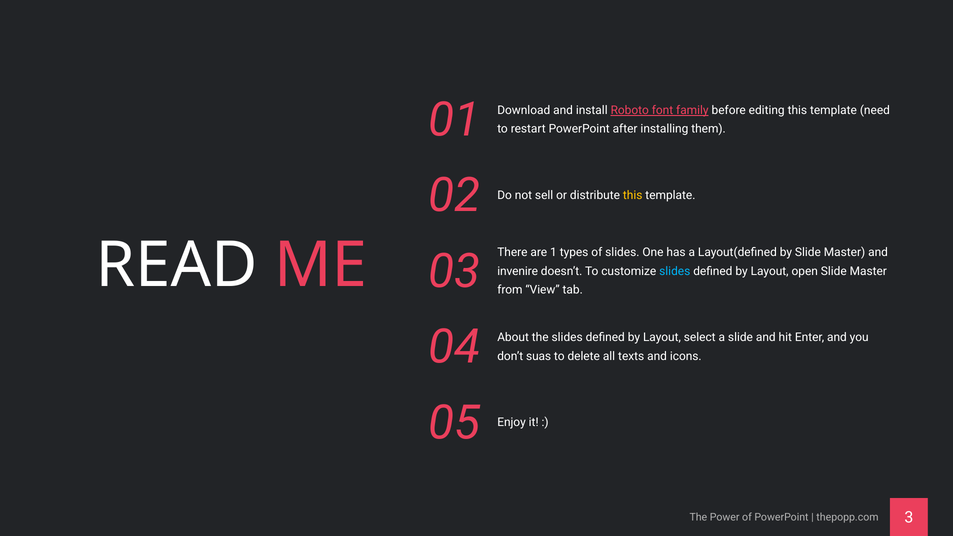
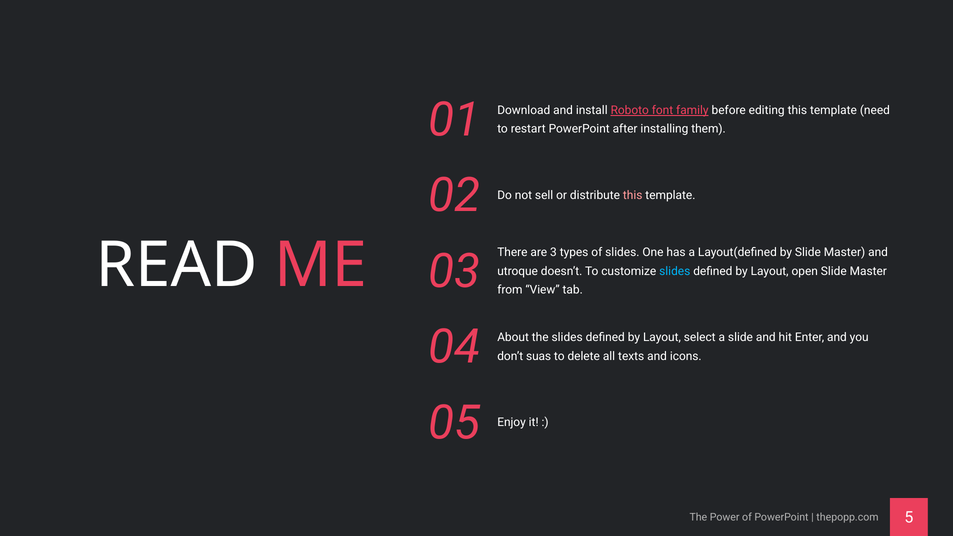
this at (633, 195) colour: yellow -> pink
1: 1 -> 3
invenire: invenire -> utroque
3: 3 -> 5
